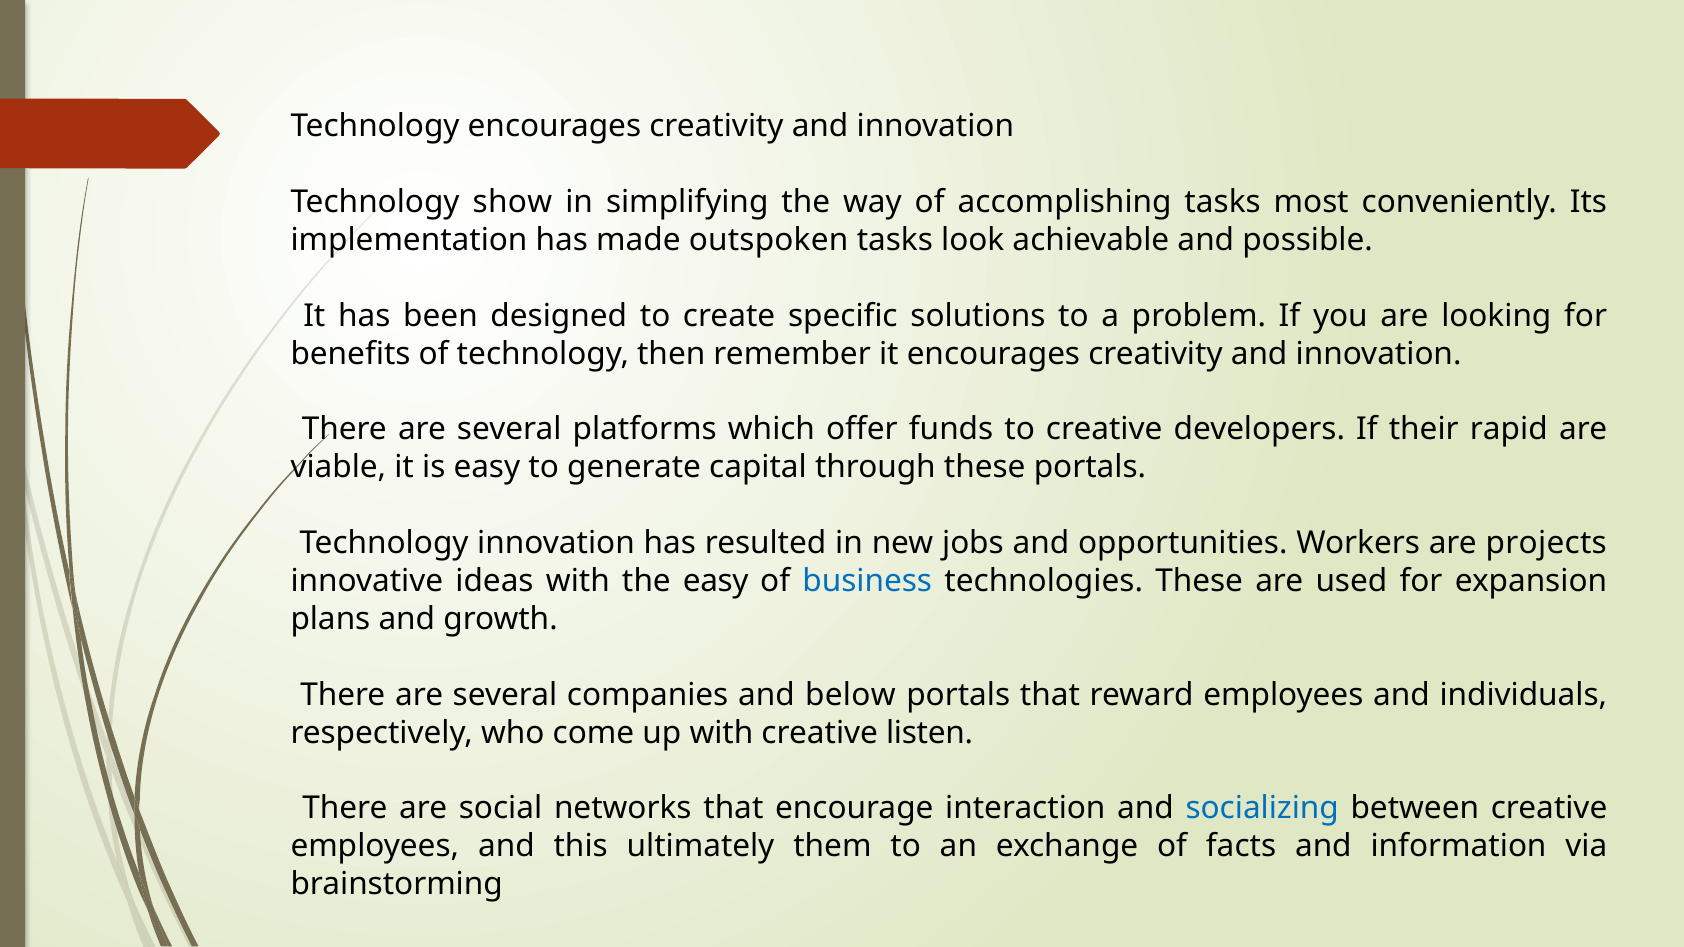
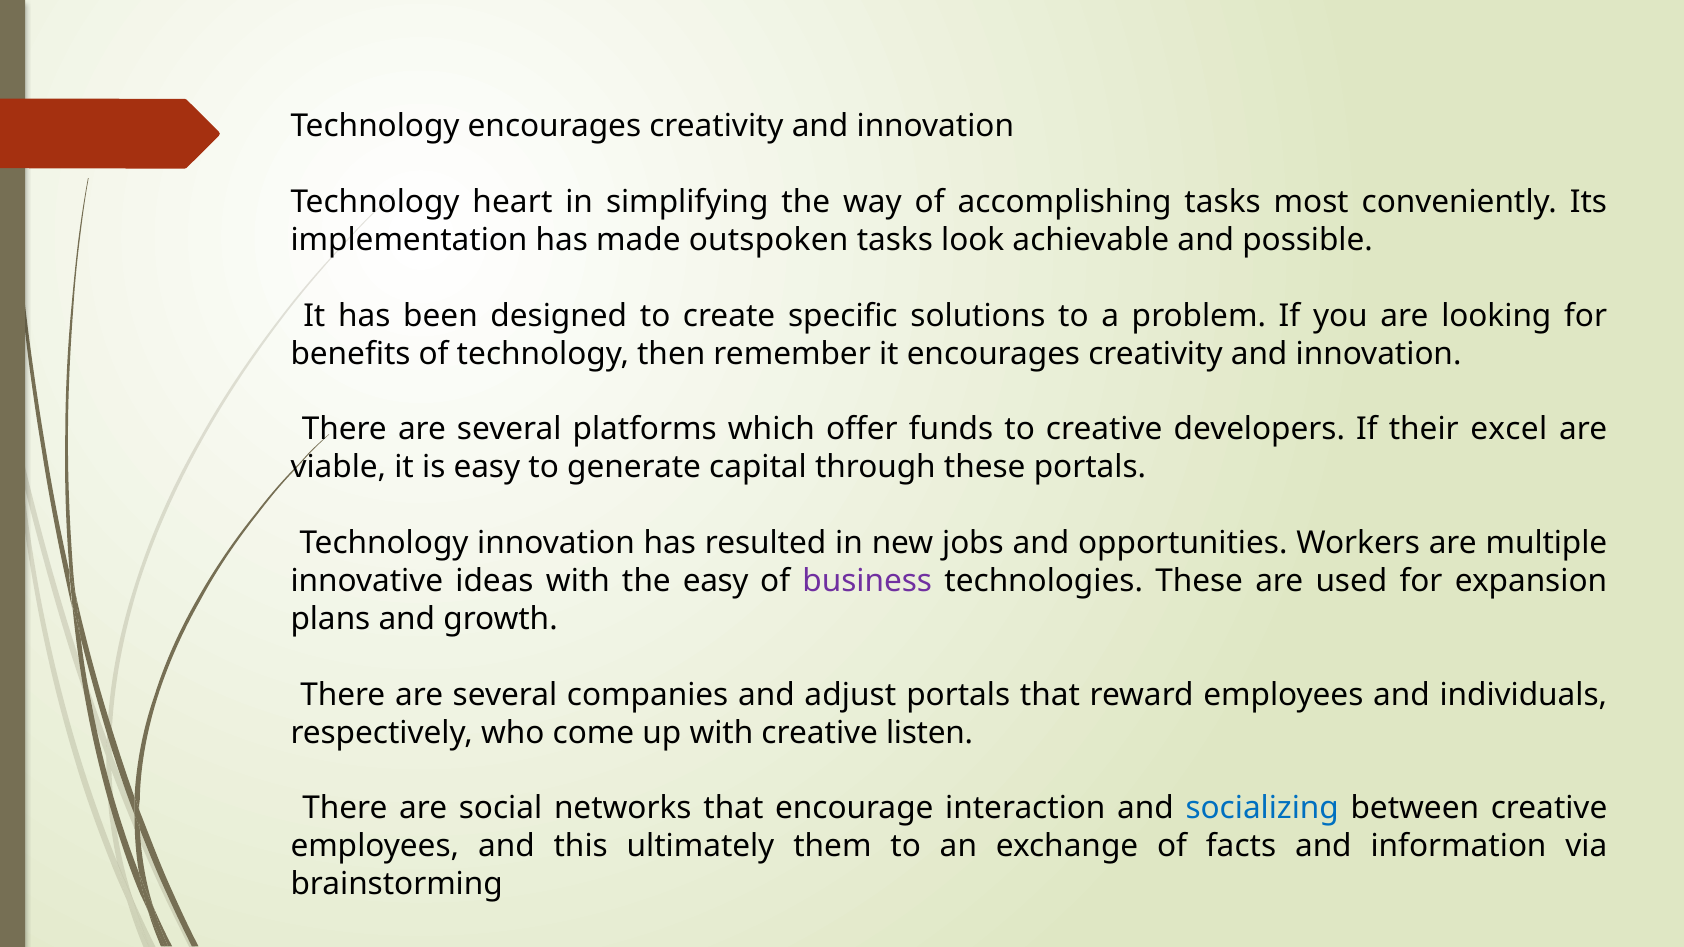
show: show -> heart
rapid: rapid -> excel
projects: projects -> multiple
business colour: blue -> purple
below: below -> adjust
